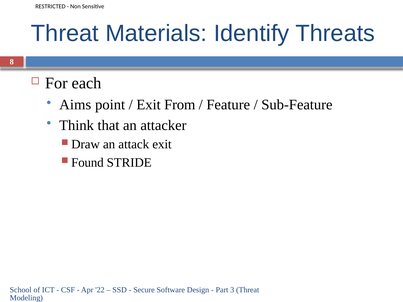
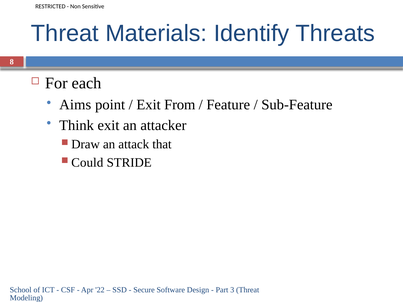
Think that: that -> exit
attack exit: exit -> that
Found: Found -> Could
